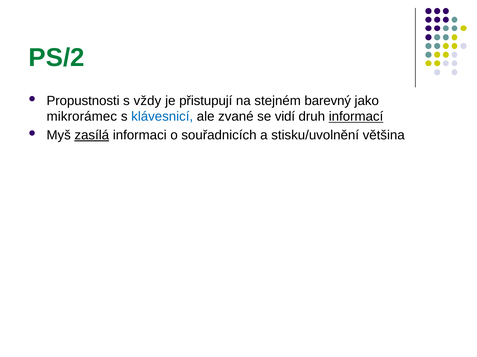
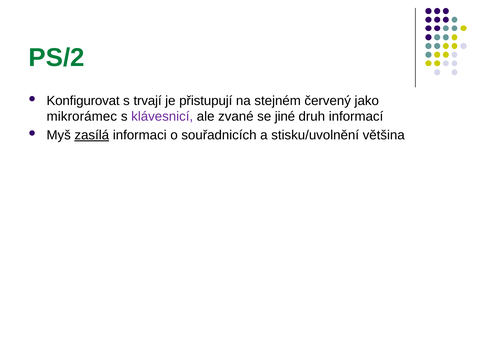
Propustnosti: Propustnosti -> Konﬁgurovat
vždy: vždy -> trvají
barevný: barevný -> červený
klávesnicí colour: blue -> purple
vidí: vidí -> jiné
informací underline: present -> none
